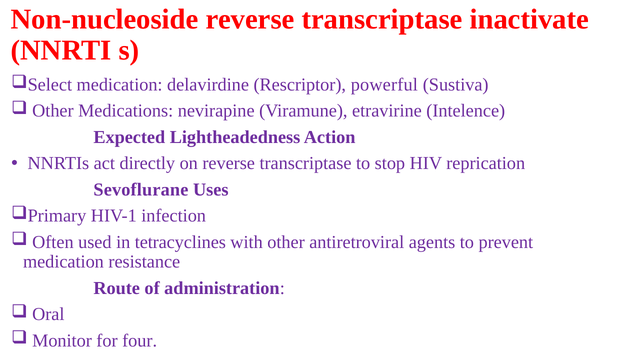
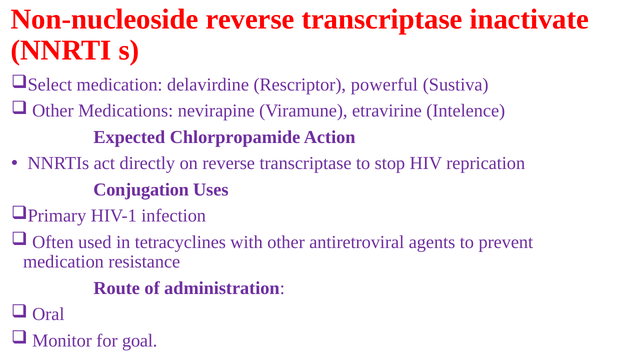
Lightheadedness: Lightheadedness -> Chlorpropamide
Sevoflurane: Sevoflurane -> Conjugation
four: four -> goal
